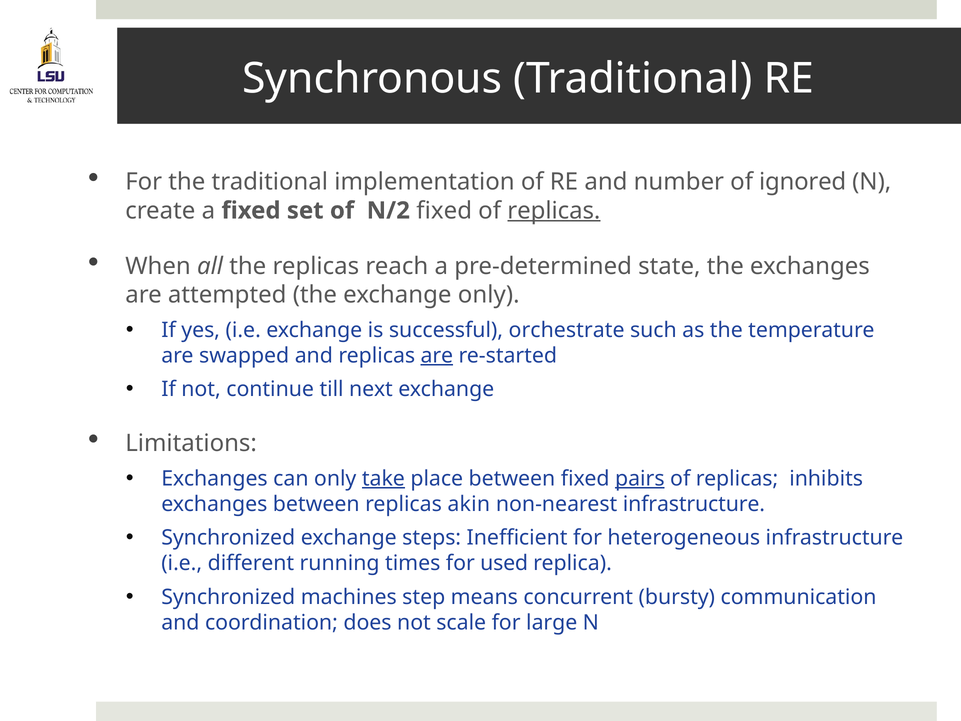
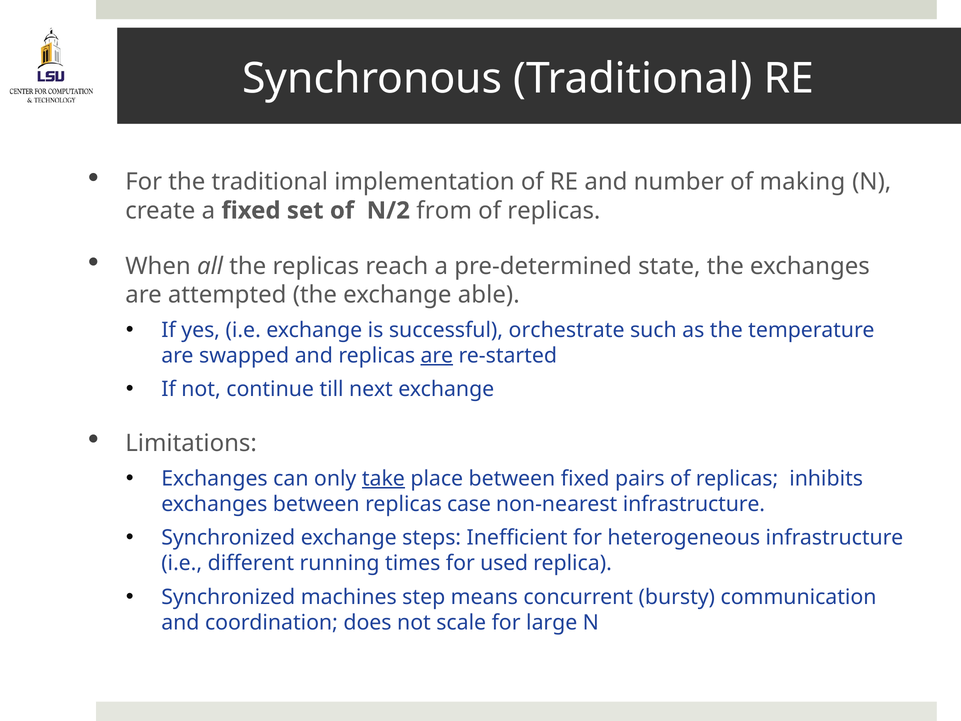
ignored: ignored -> making
N/2 fixed: fixed -> from
replicas at (554, 211) underline: present -> none
exchange only: only -> able
pairs underline: present -> none
akin: akin -> case
